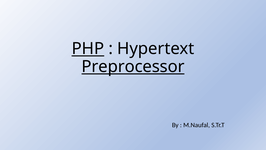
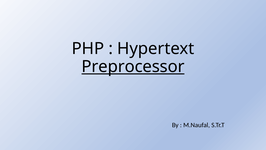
PHP underline: present -> none
